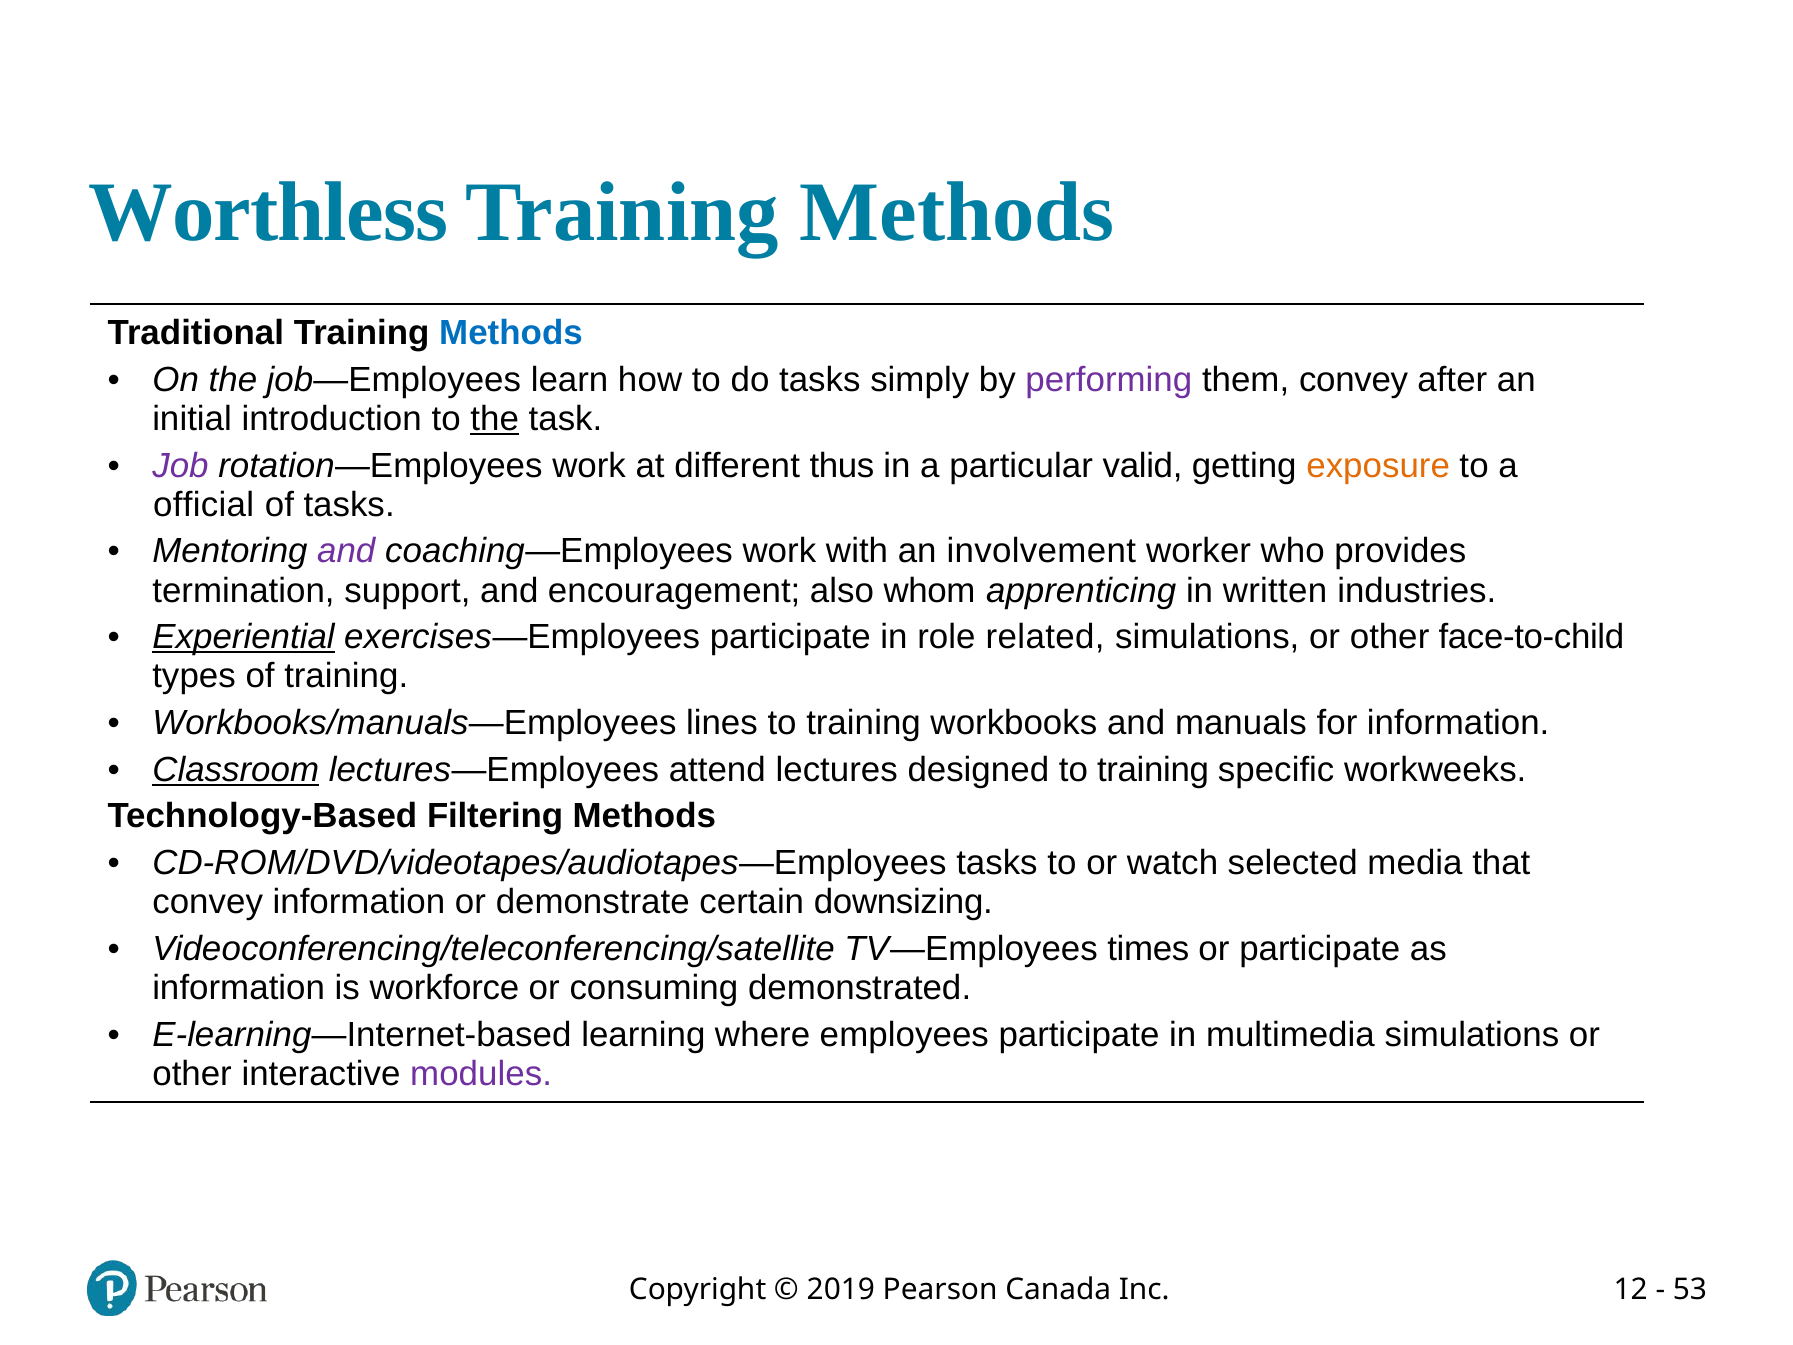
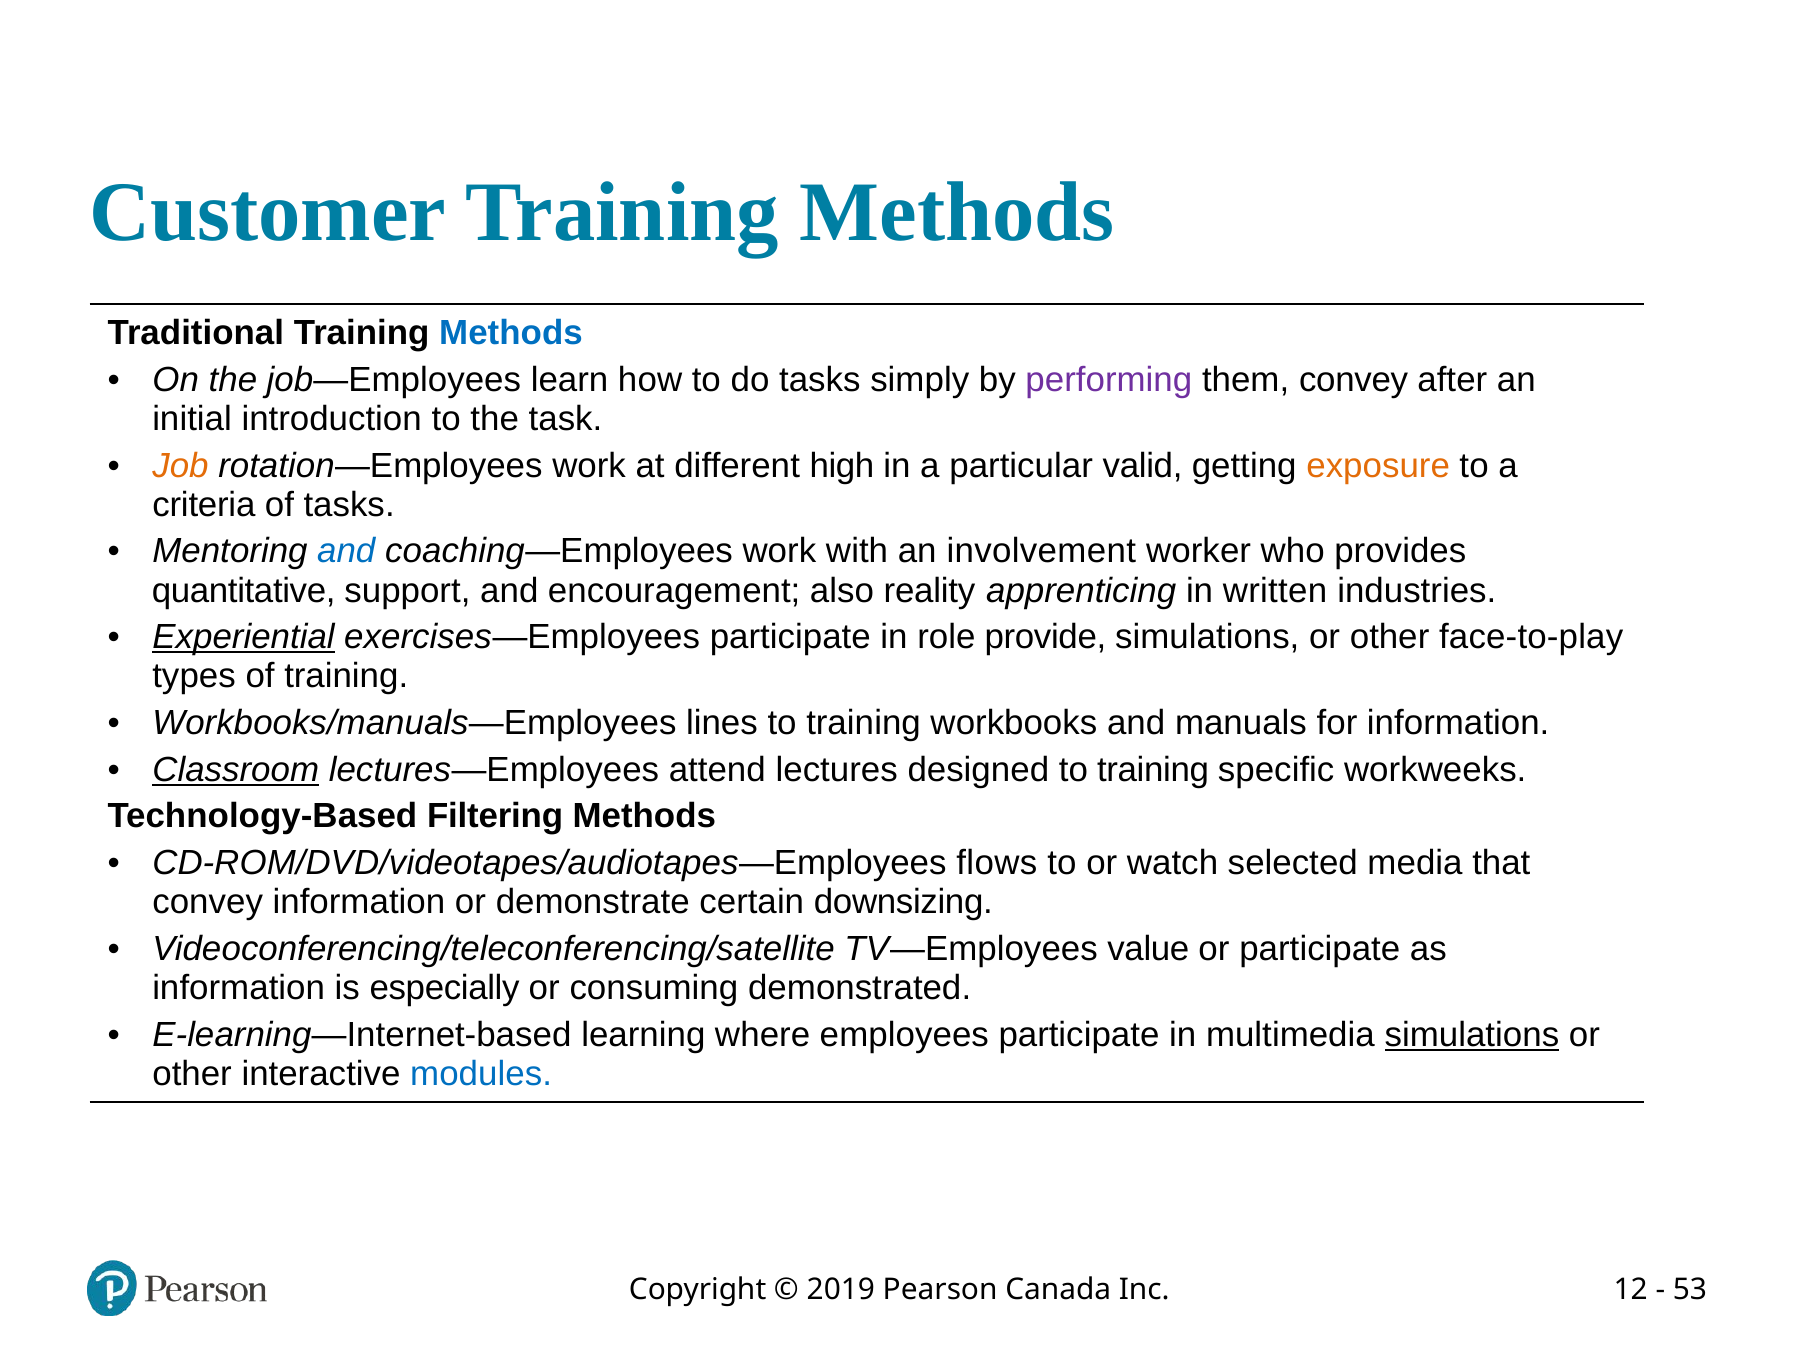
Worthless: Worthless -> Customer
the at (495, 419) underline: present -> none
Job colour: purple -> orange
thus: thus -> high
official: official -> criteria
and at (346, 551) colour: purple -> blue
termination: termination -> quantitative
whom: whom -> reality
related: related -> provide
face-to-child: face-to-child -> face-to-play
CD-ROM/DVD/videotapes/audiotapes—Employees tasks: tasks -> flows
times: times -> value
workforce: workforce -> especially
simulations at (1472, 1035) underline: none -> present
modules colour: purple -> blue
